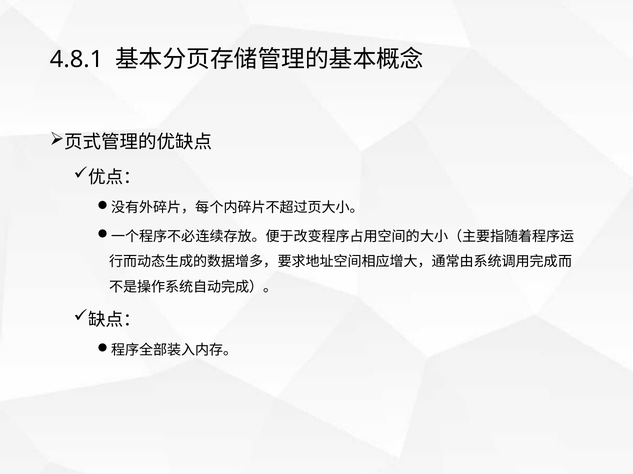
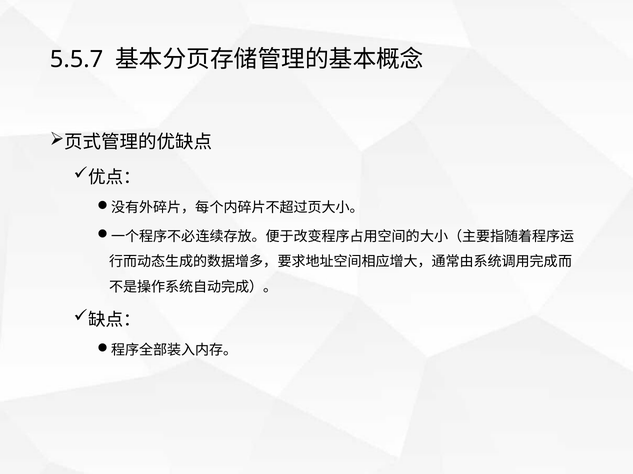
4.8.1: 4.8.1 -> 5.5.7
